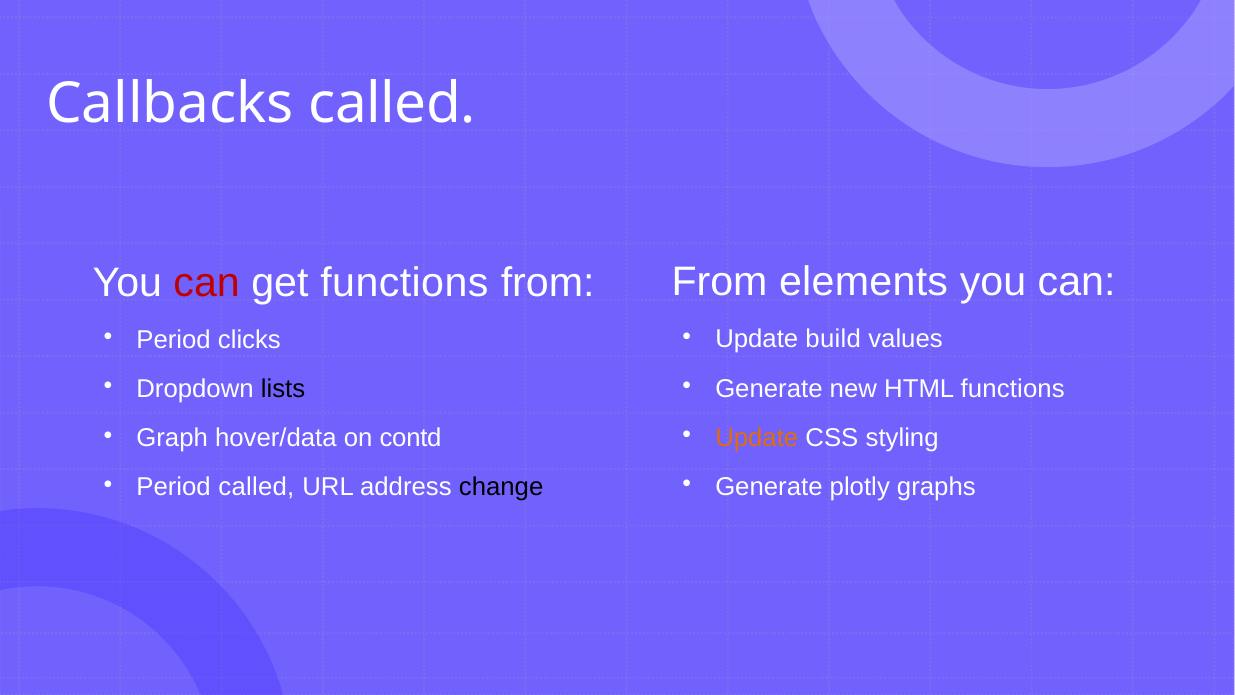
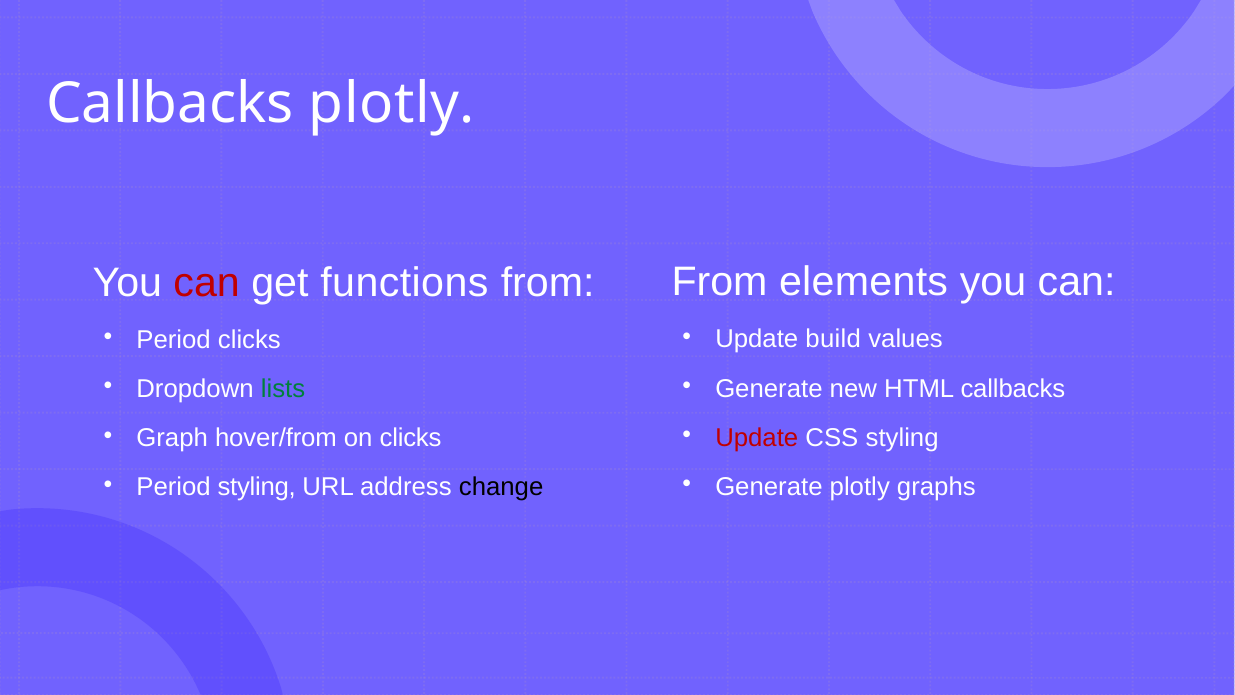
Callbacks called: called -> plotly
HTML functions: functions -> callbacks
lists colour: black -> green
Update at (757, 438) colour: orange -> red
hover/data: hover/data -> hover/from
on contd: contd -> clicks
Period called: called -> styling
